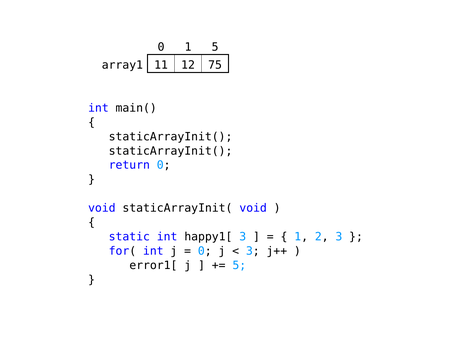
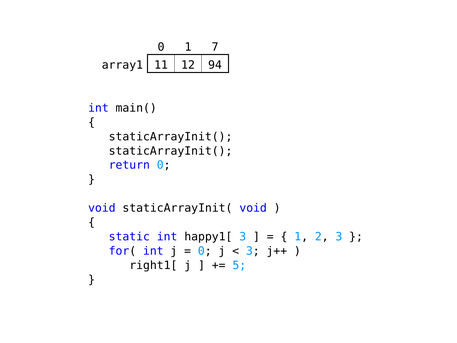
1 5: 5 -> 7
75: 75 -> 94
error1[: error1[ -> right1[
